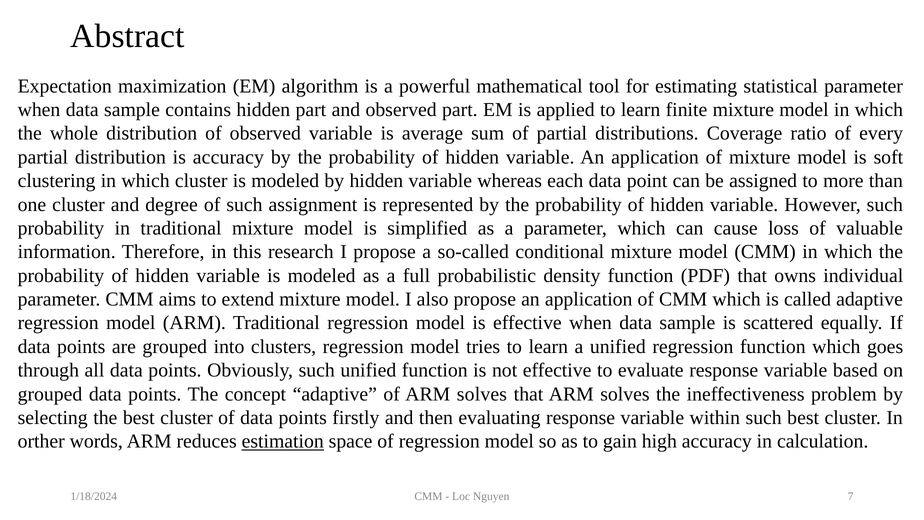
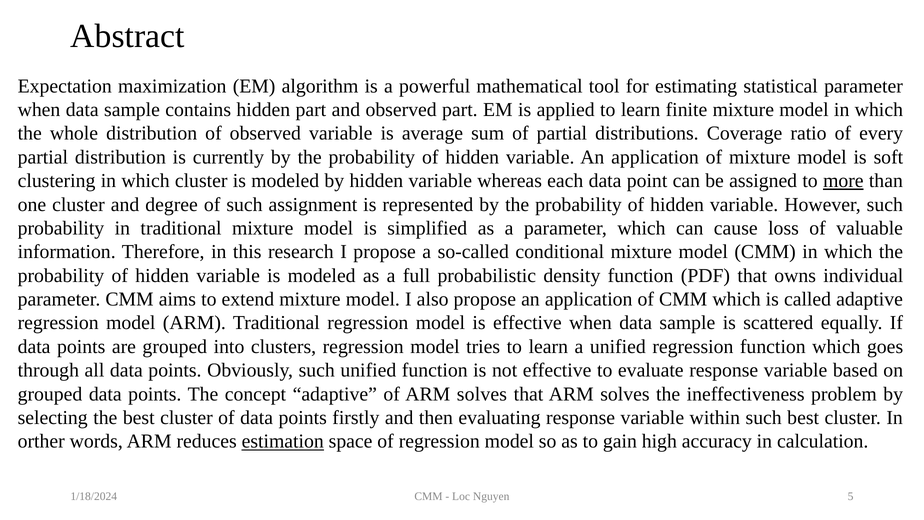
is accuracy: accuracy -> currently
more underline: none -> present
7: 7 -> 5
